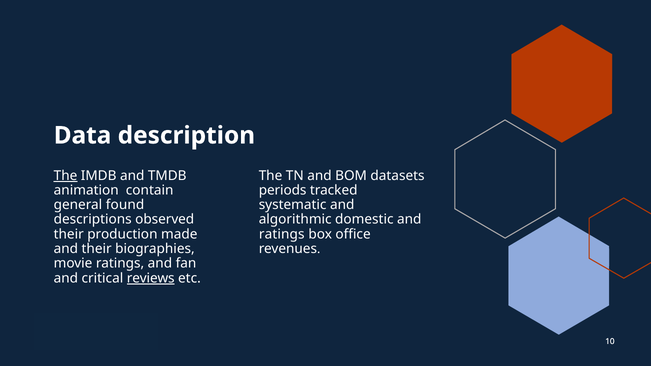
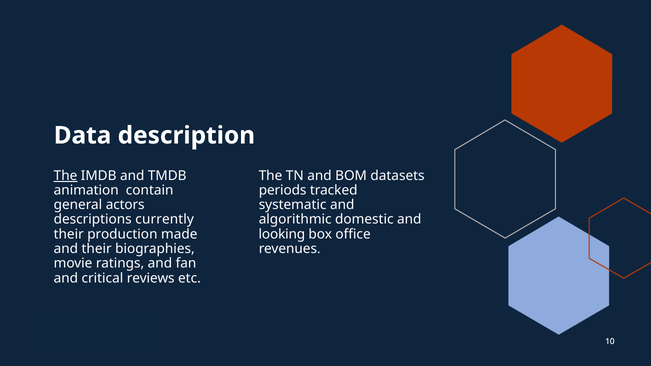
found: found -> actors
observed: observed -> currently
ratings at (282, 234): ratings -> looking
reviews underline: present -> none
